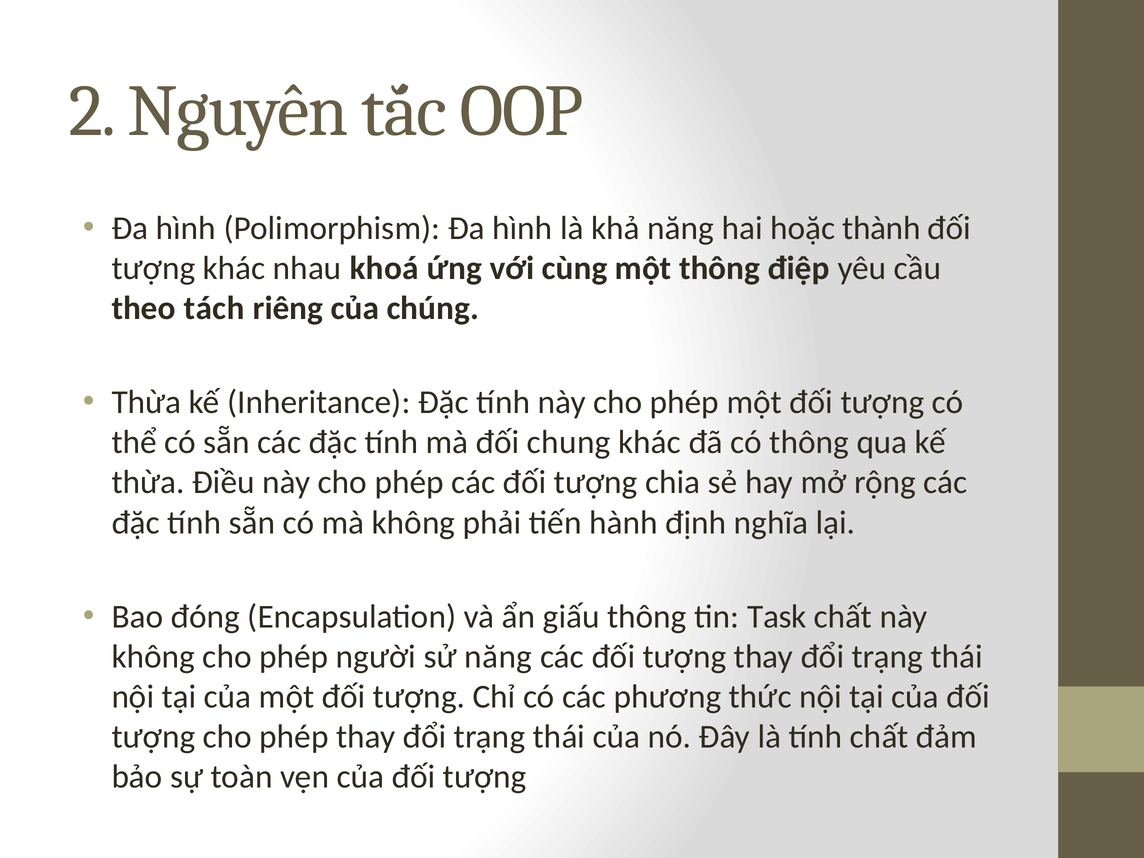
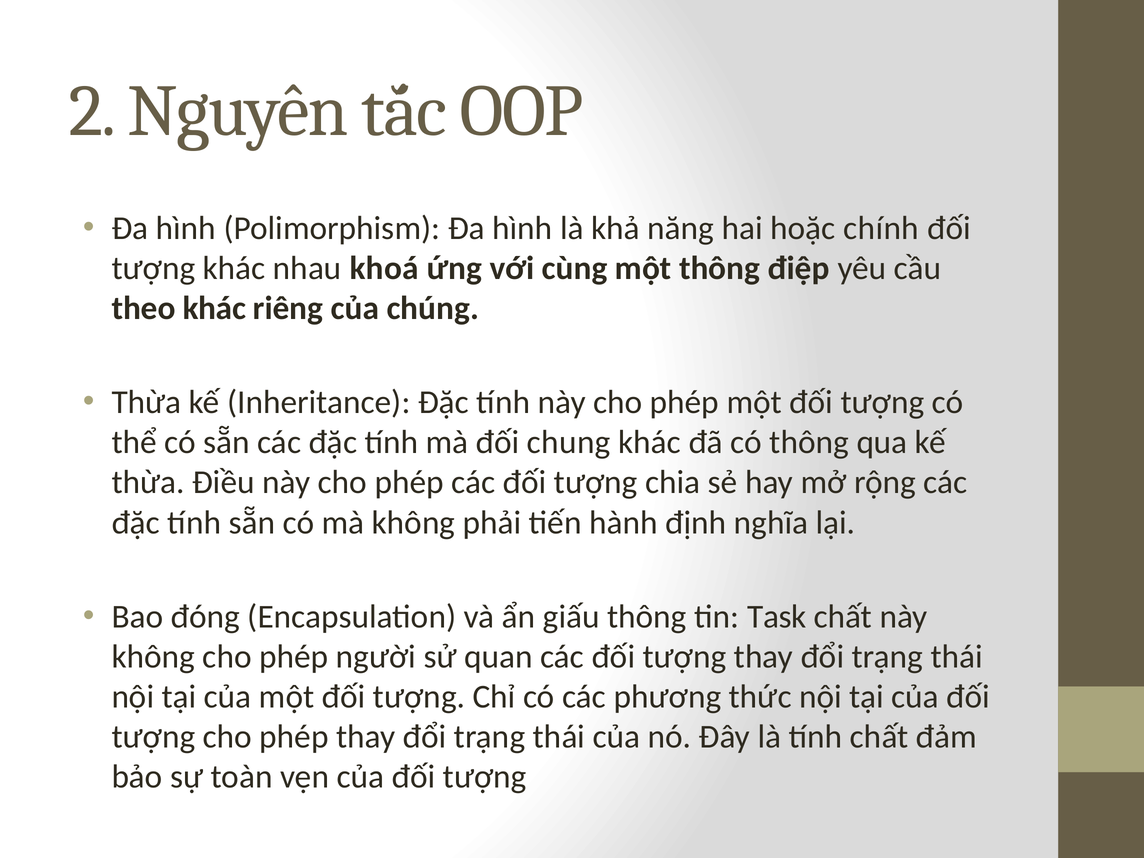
thành: thành -> chính
theo tách: tách -> khác
sử năng: năng -> quan
